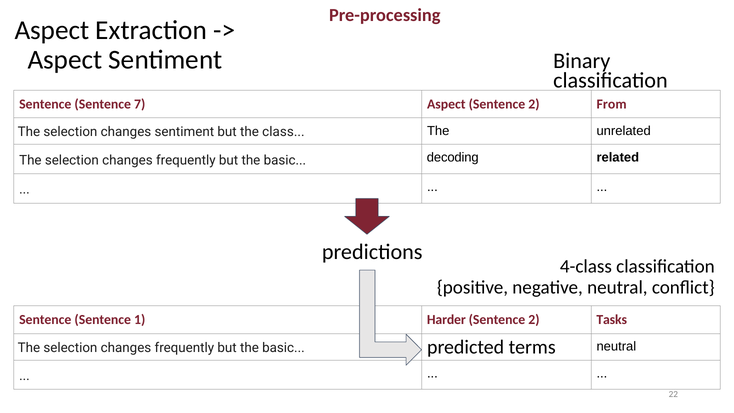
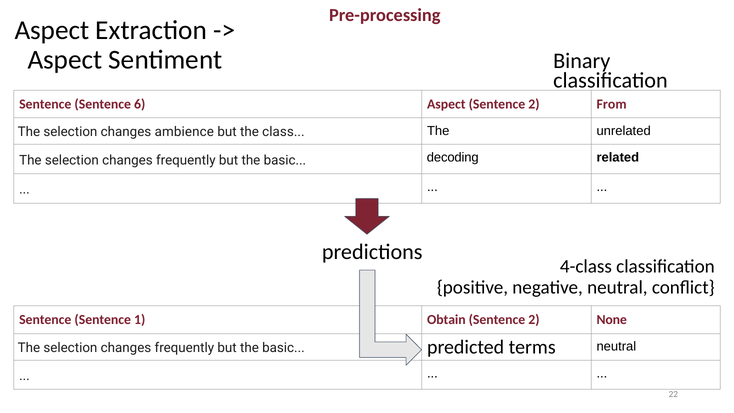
7: 7 -> 6
changes sentiment: sentiment -> ambience
Harder: Harder -> Obtain
Tasks: Tasks -> None
